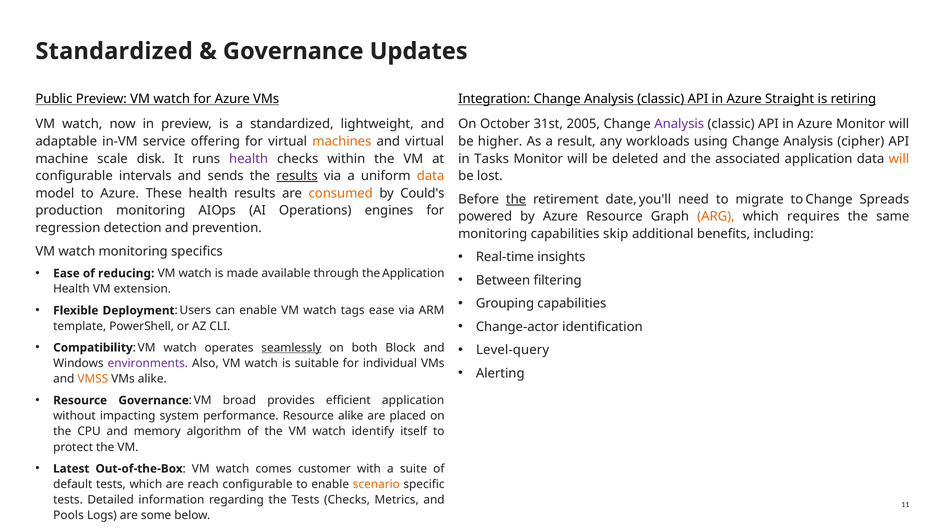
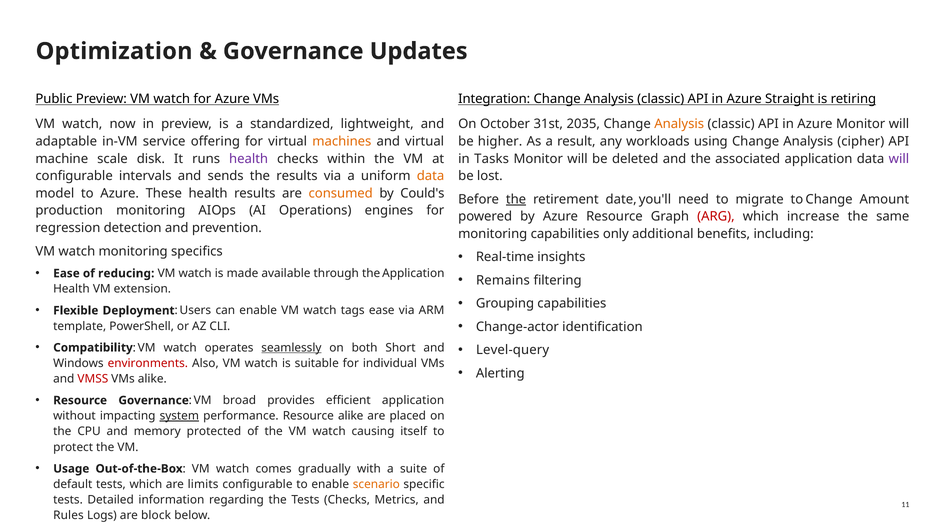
Standardized at (114, 51): Standardized -> Optimization
2005: 2005 -> 2035
Analysis at (679, 124) colour: purple -> orange
will at (899, 159) colour: orange -> purple
results at (297, 176) underline: present -> none
Spreads: Spreads -> Amount
ARG colour: orange -> red
requires: requires -> increase
skip: skip -> only
Between: Between -> Remains
Block: Block -> Short
environments colour: purple -> red
VMSS colour: orange -> red
system underline: none -> present
algorithm: algorithm -> protected
identify: identify -> causing
Latest: Latest -> Usage
customer: customer -> gradually
reach: reach -> limits
Pools: Pools -> Rules
some: some -> block
